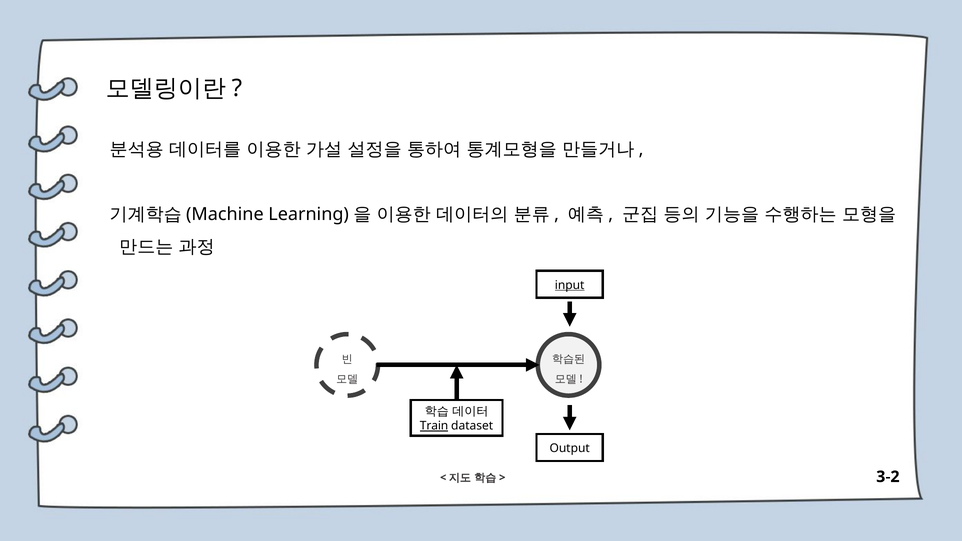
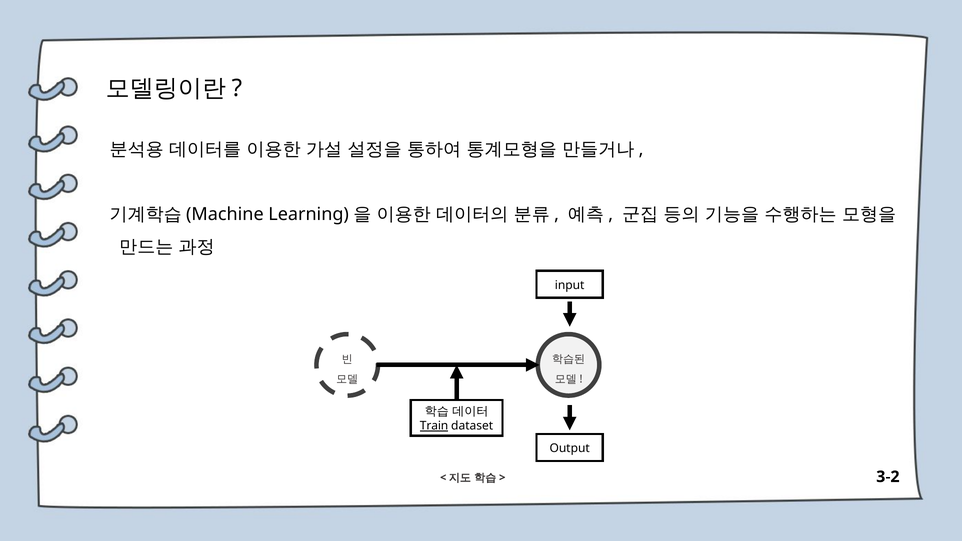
input underline: present -> none
